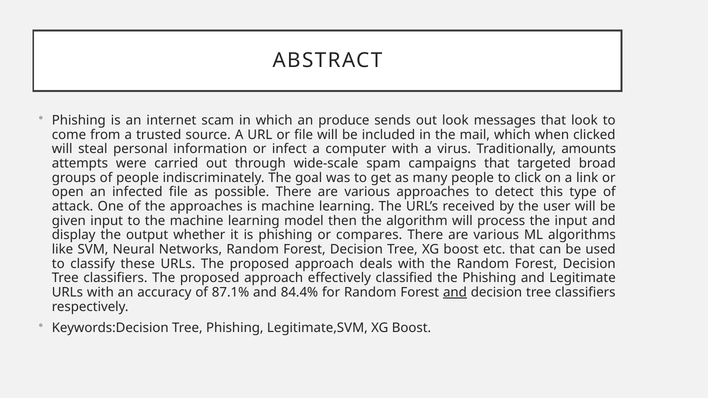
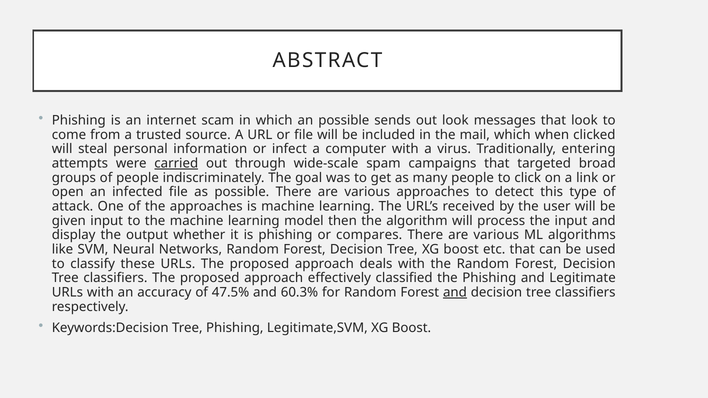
an produce: produce -> possible
amounts: amounts -> entering
carried underline: none -> present
87.1%: 87.1% -> 47.5%
84.4%: 84.4% -> 60.3%
